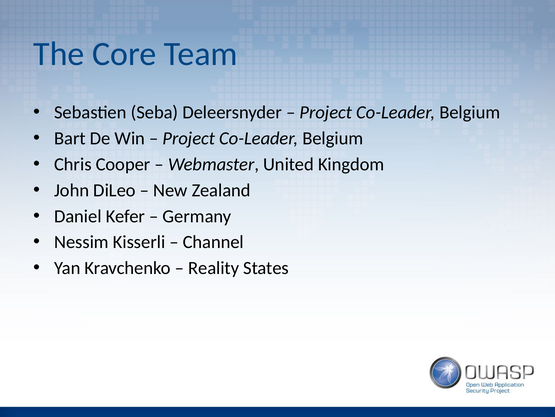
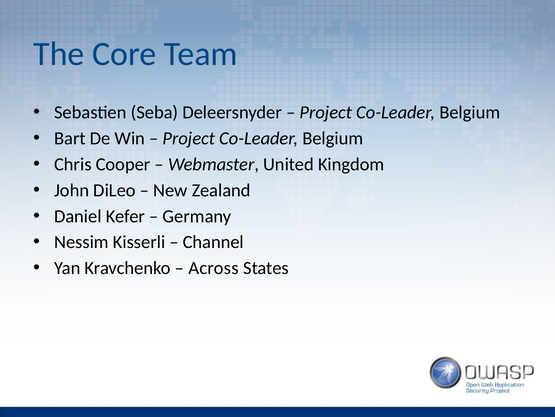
Reality: Reality -> Across
